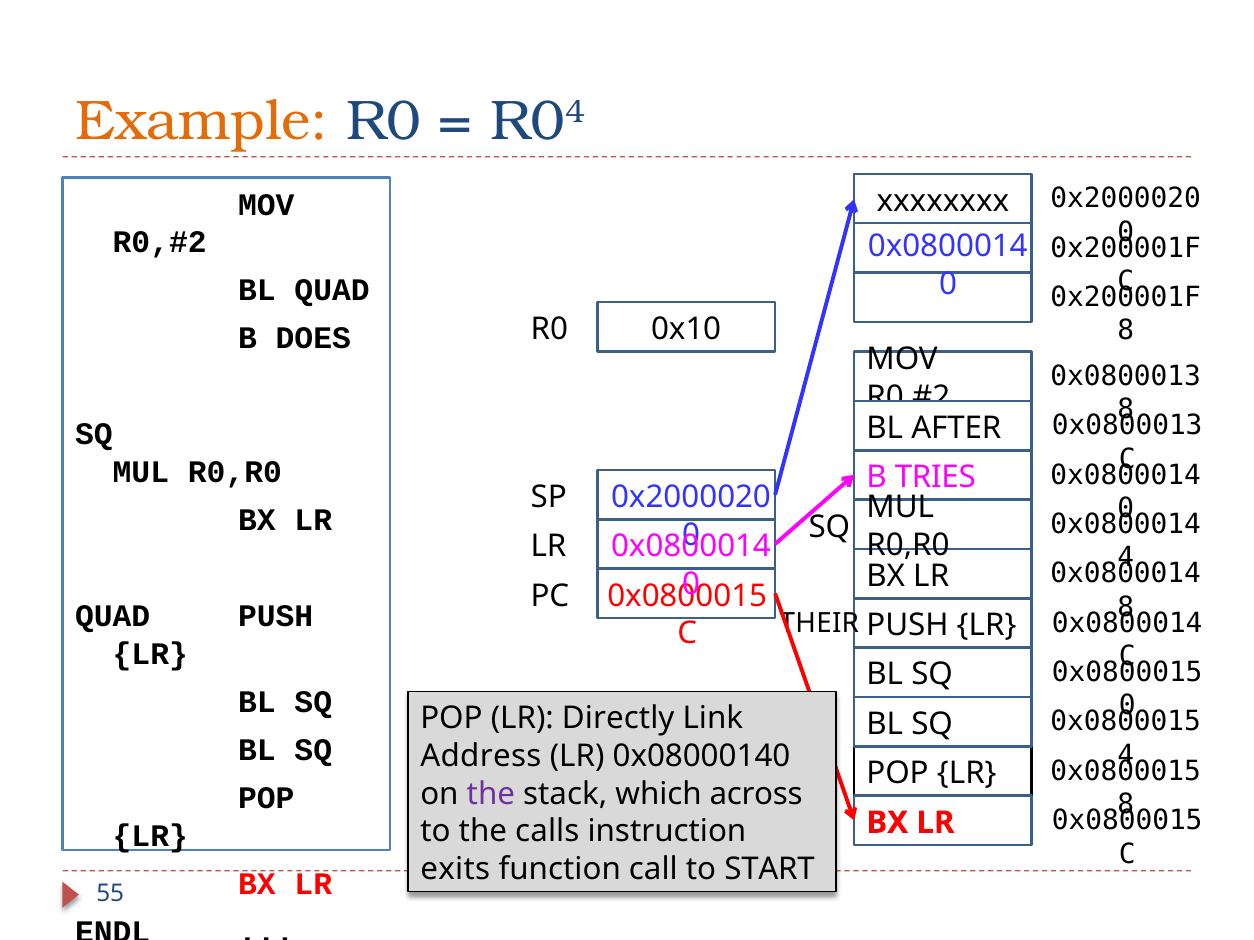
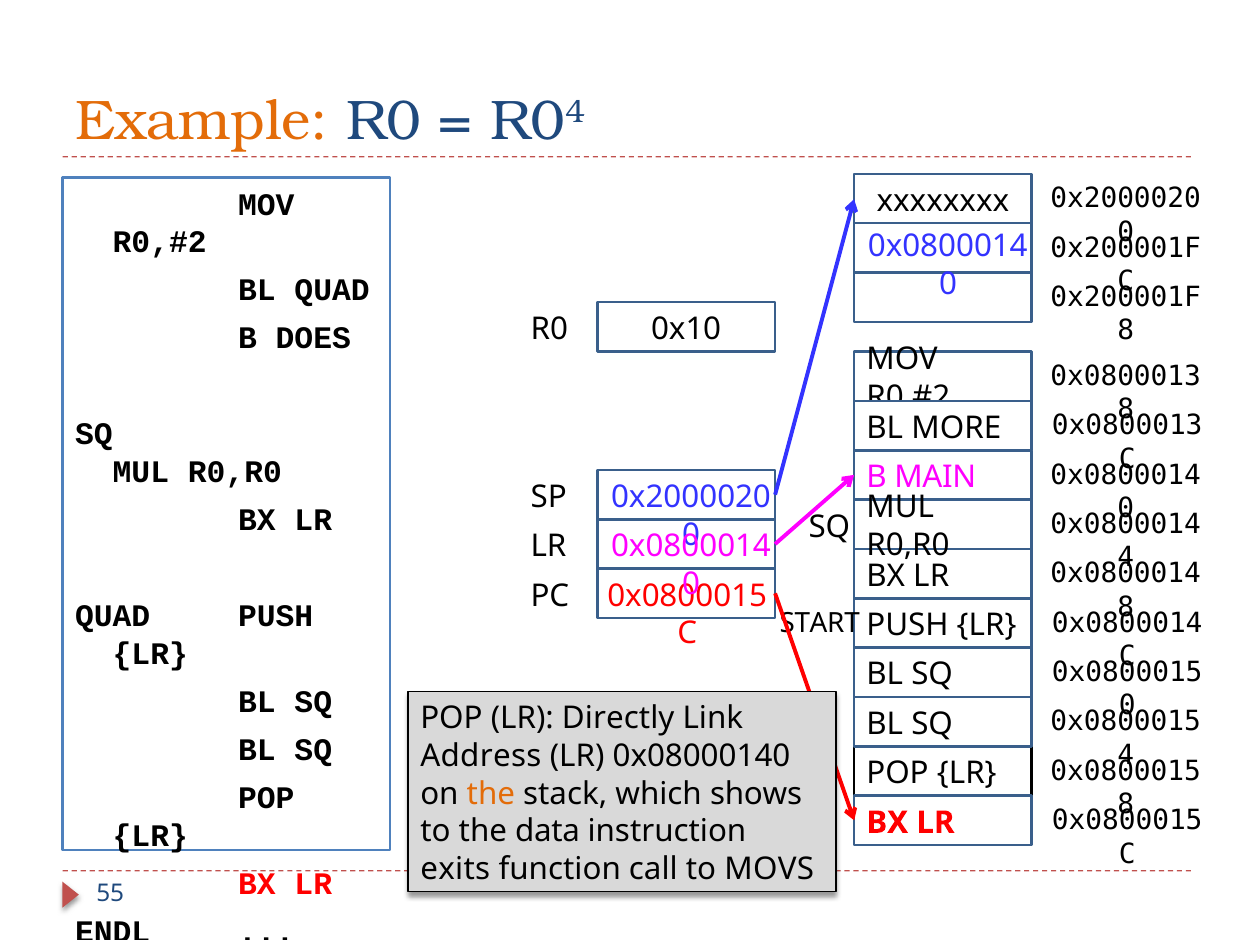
AFTER: AFTER -> MORE
TRIES: TRIES -> MAIN
THEIR: THEIR -> START
the at (491, 794) colour: purple -> orange
across: across -> shows
calls: calls -> data
START: START -> MOVS
